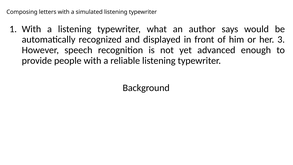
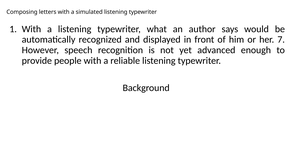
3: 3 -> 7
